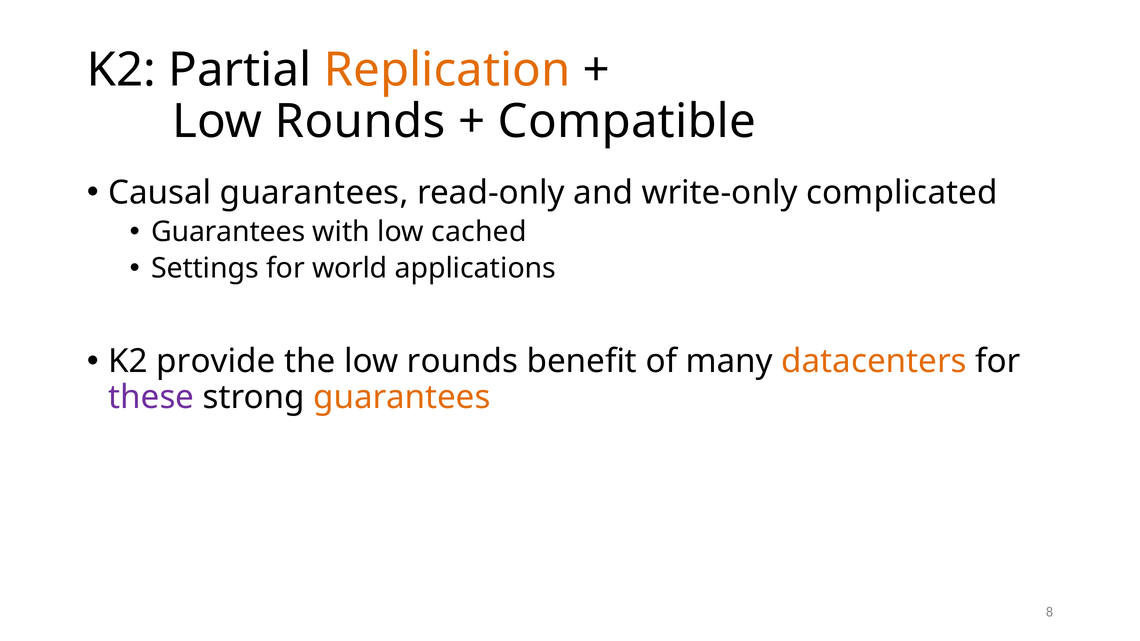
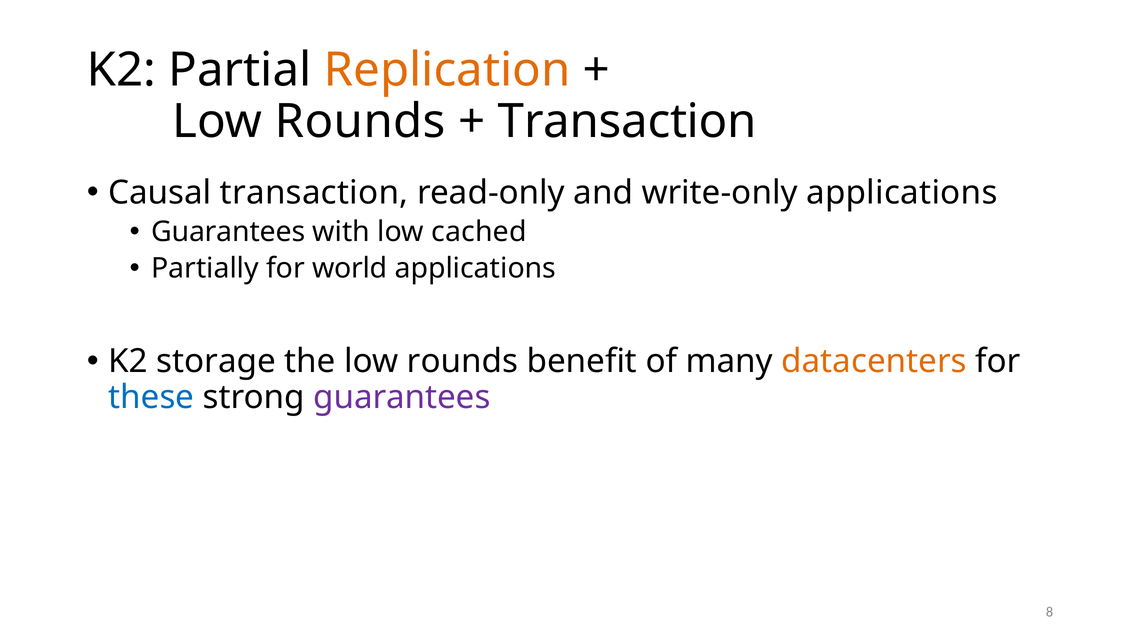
Compatible at (627, 121): Compatible -> Transaction
Causal guarantees: guarantees -> transaction
write-only complicated: complicated -> applications
Settings: Settings -> Partially
provide: provide -> storage
these colour: purple -> blue
guarantees at (402, 397) colour: orange -> purple
